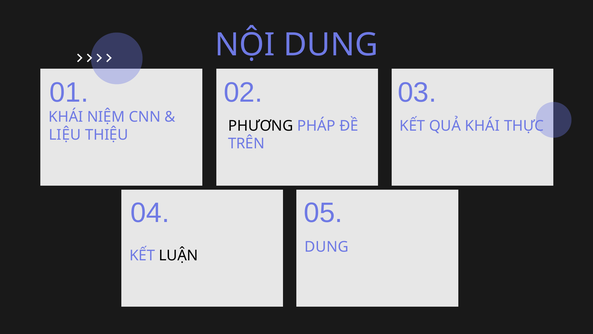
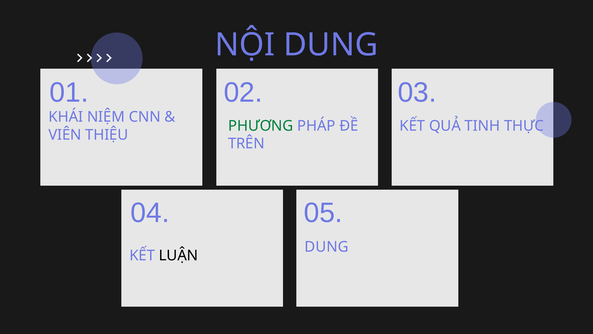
PHƯƠNG colour: black -> green
QUẢ KHÁI: KHÁI -> TINH
LIỆU: LIỆU -> VIÊN
